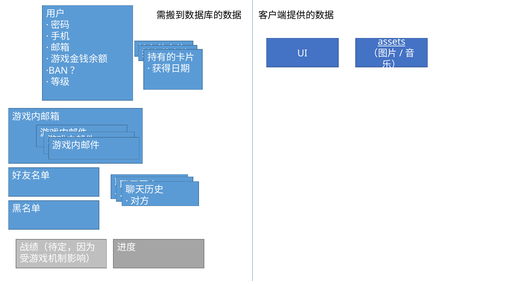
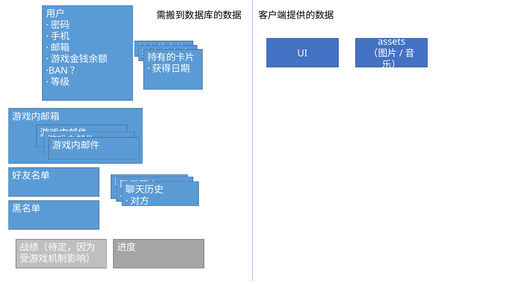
assets underline: present -> none
